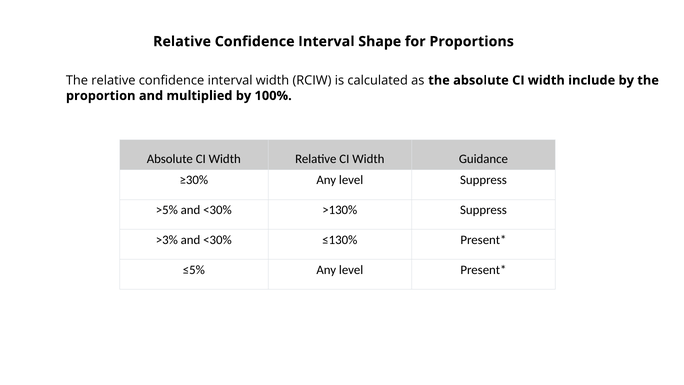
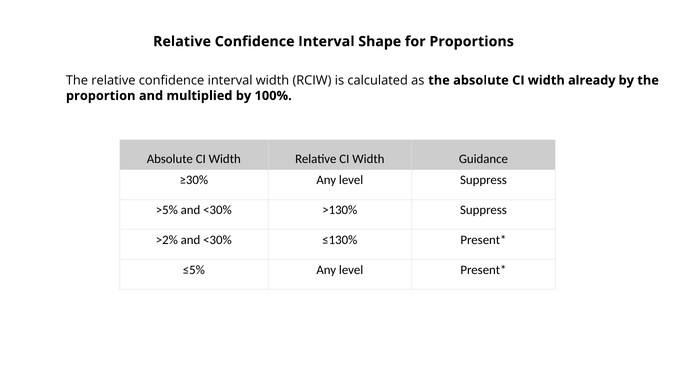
include: include -> already
>3%: >3% -> >2%
